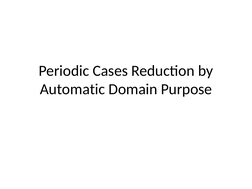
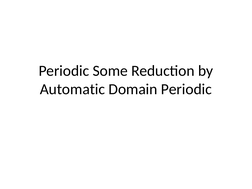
Cases: Cases -> Some
Domain Purpose: Purpose -> Periodic
